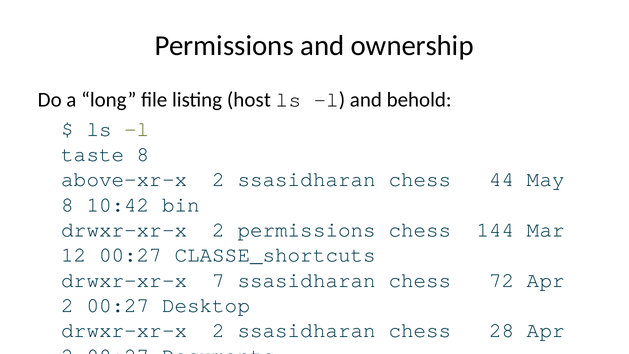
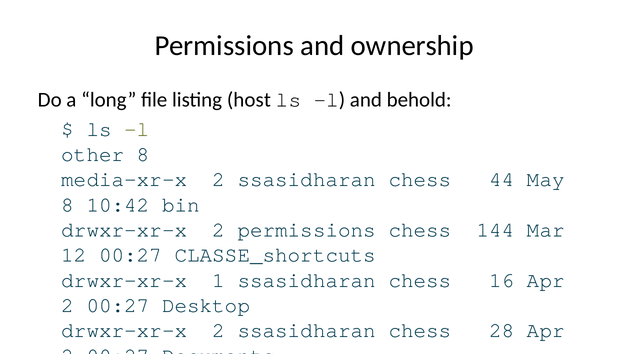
taste: taste -> other
above-xr-x: above-xr-x -> media-xr-x
drwxr-xr-x 7: 7 -> 1
72: 72 -> 16
